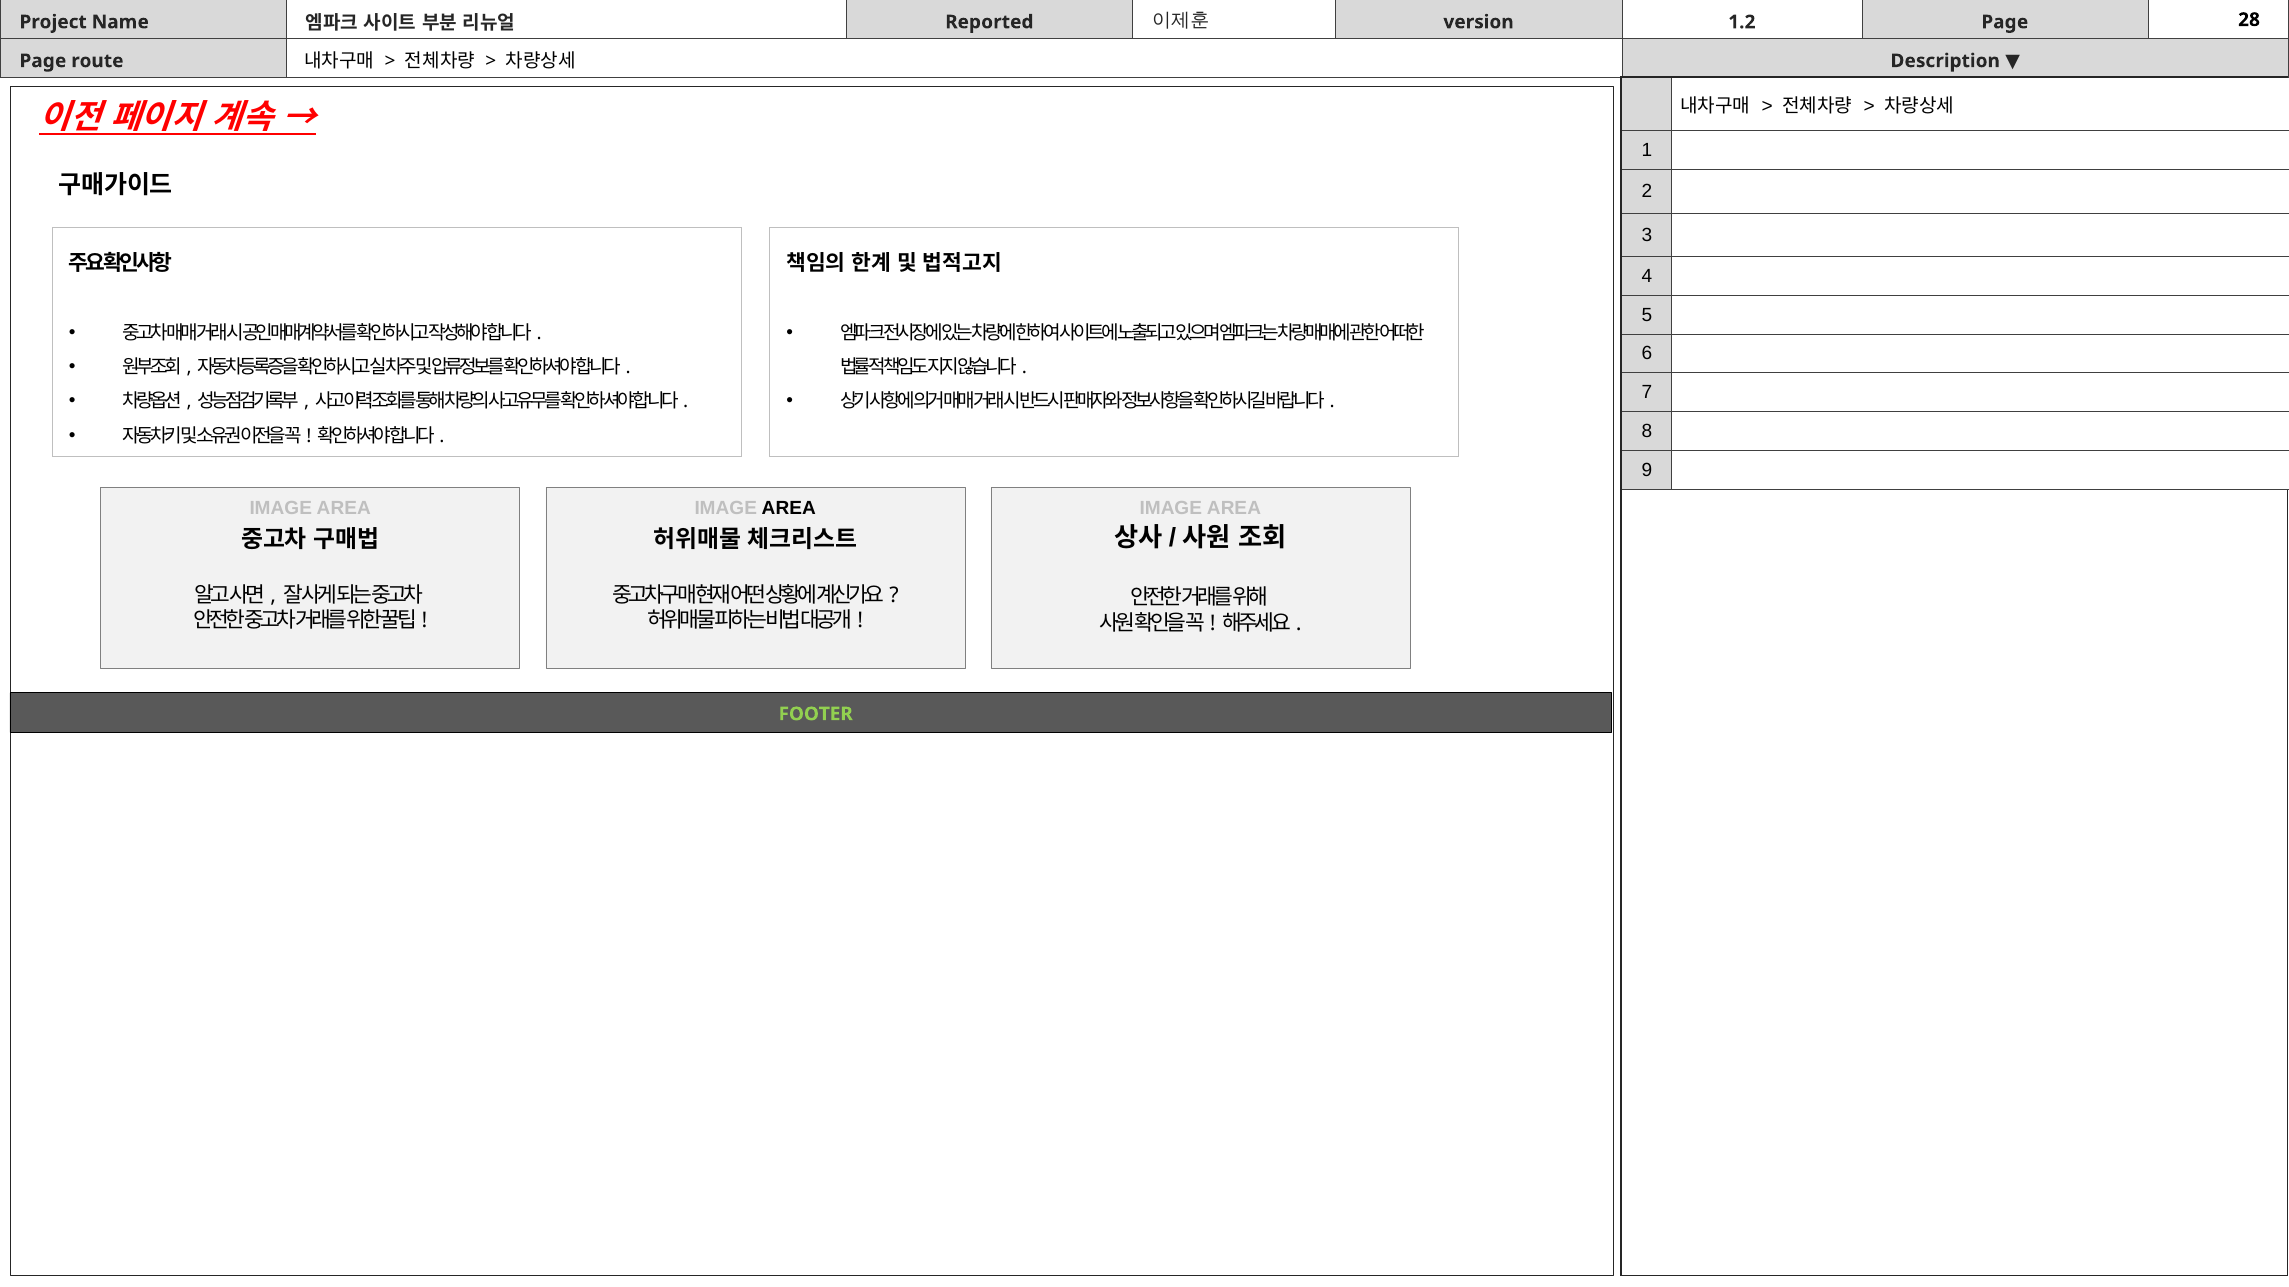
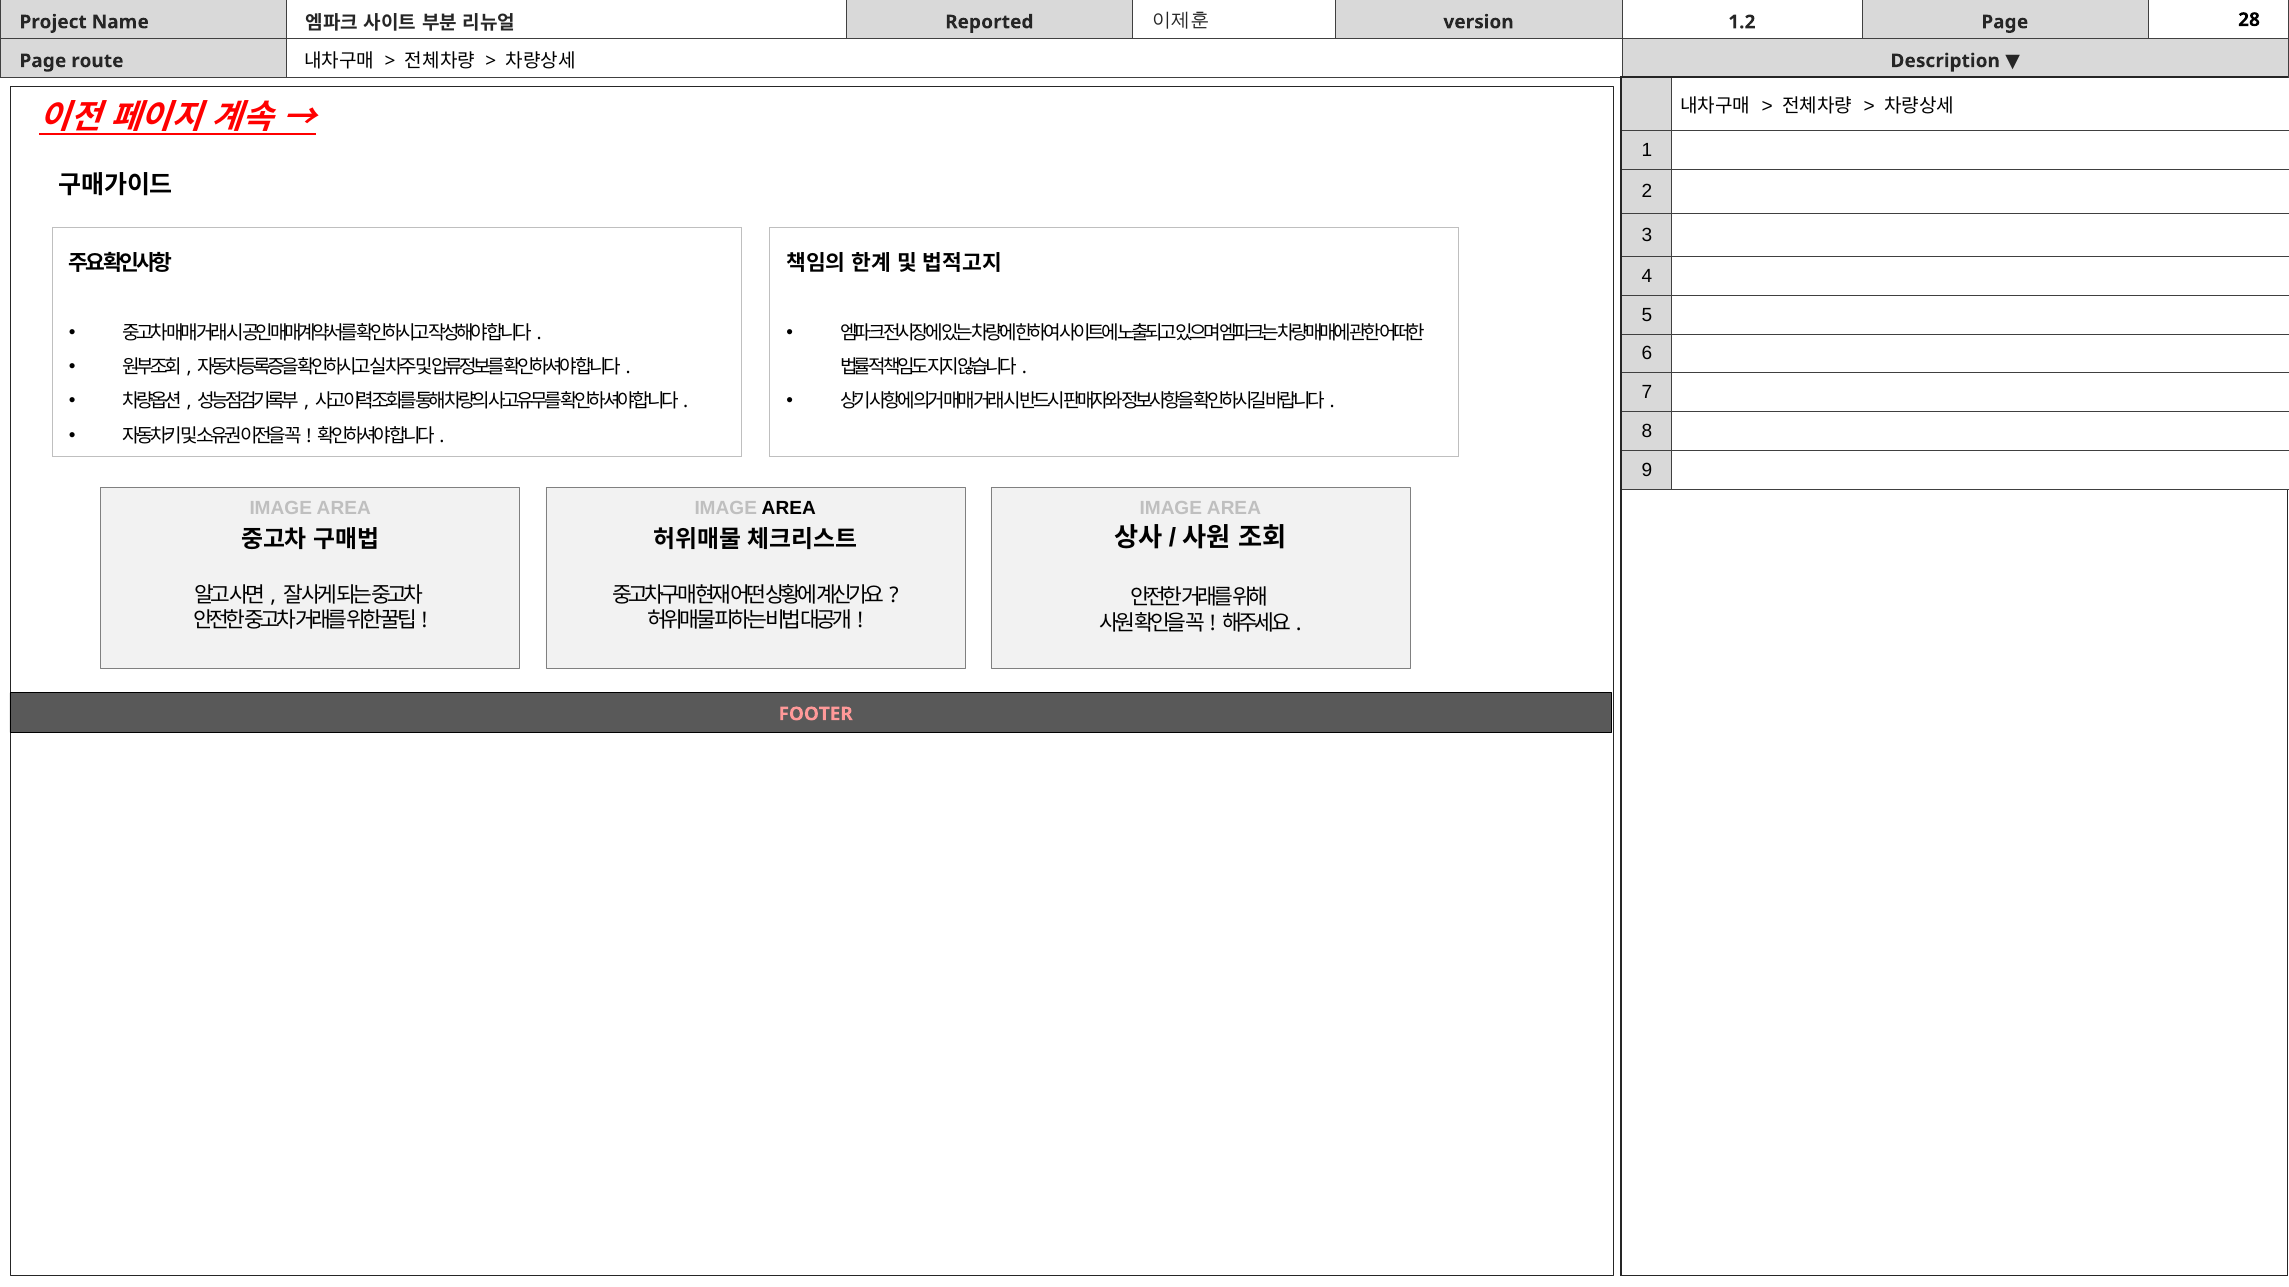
FOOTER colour: light green -> pink
